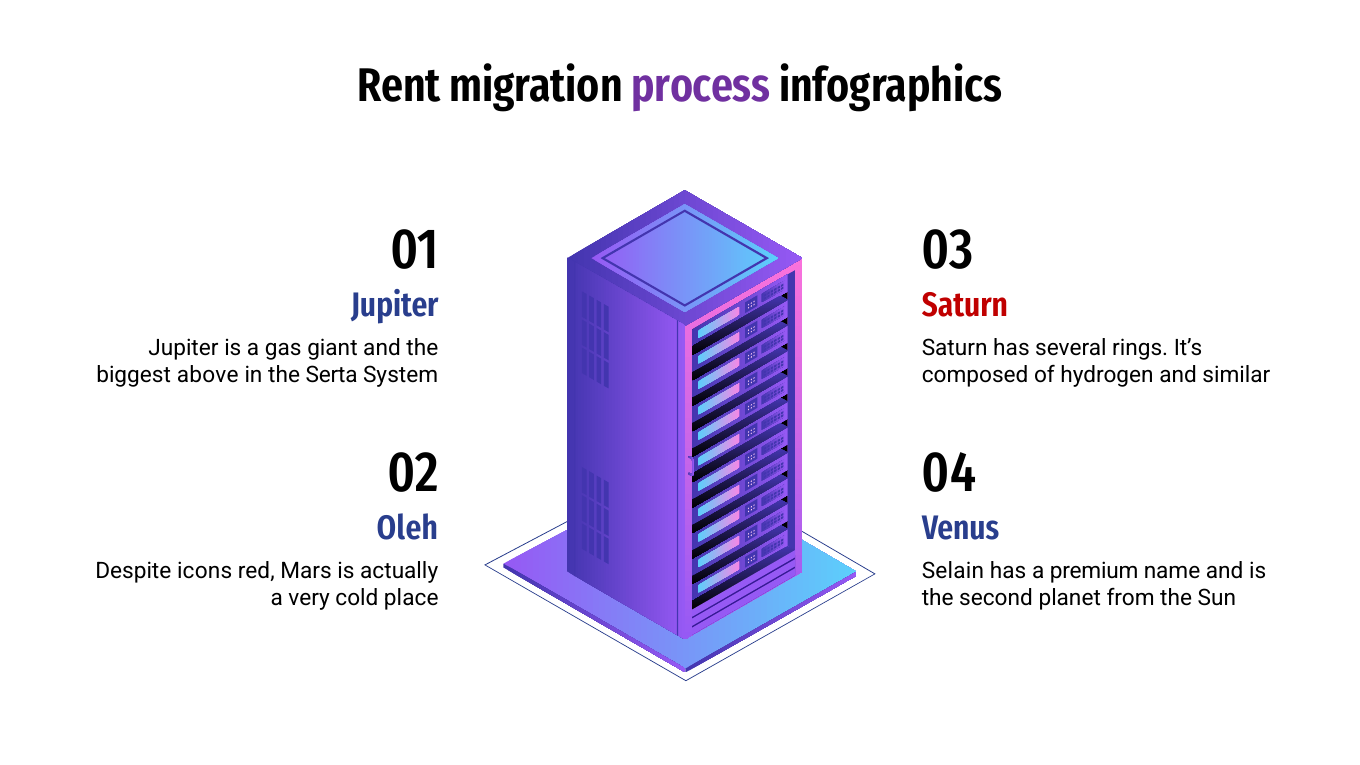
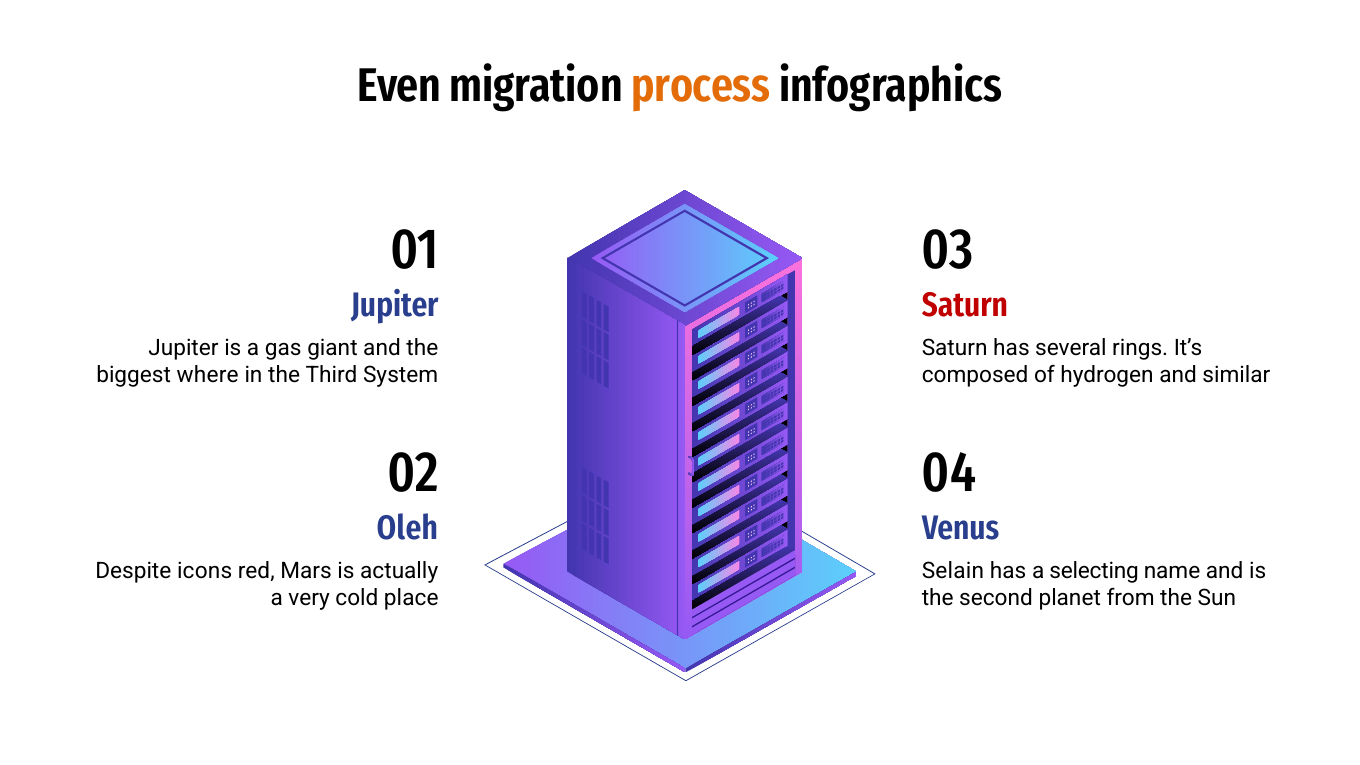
Rent: Rent -> Even
process colour: purple -> orange
above: above -> where
Serta: Serta -> Third
premium: premium -> selecting
